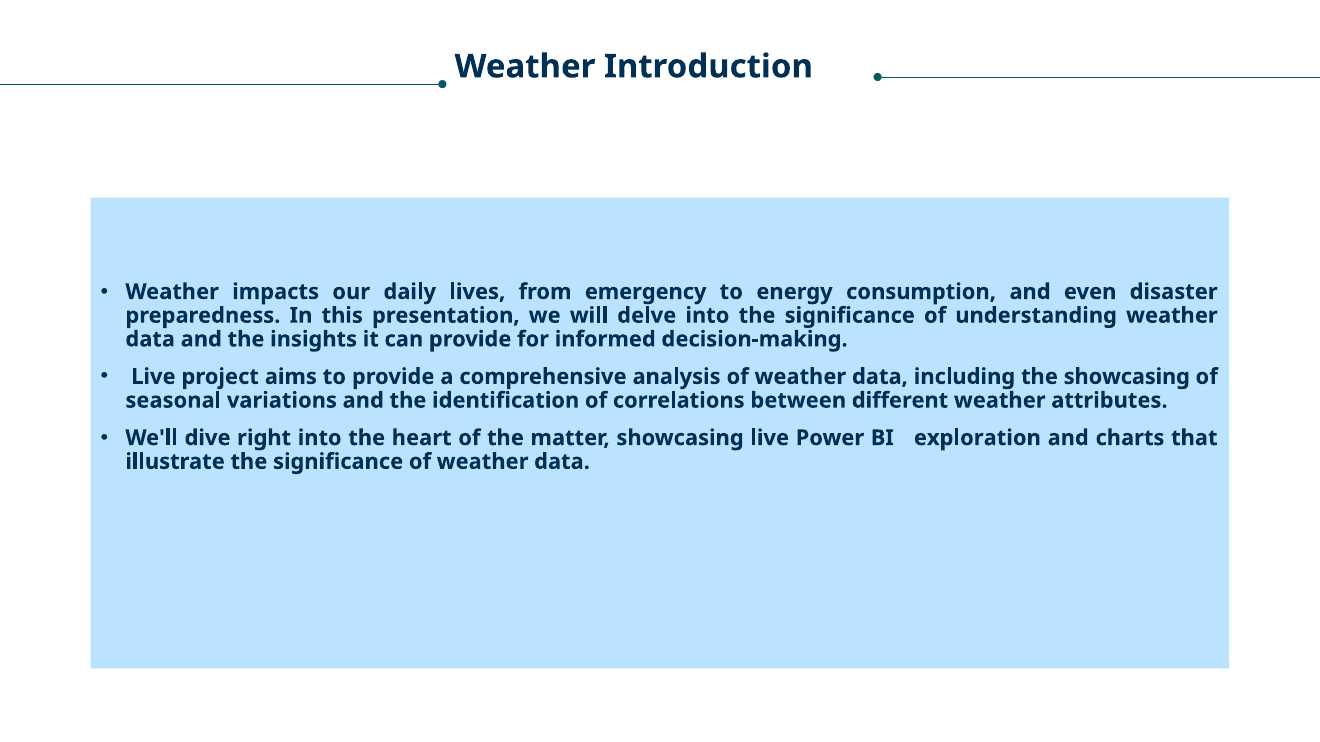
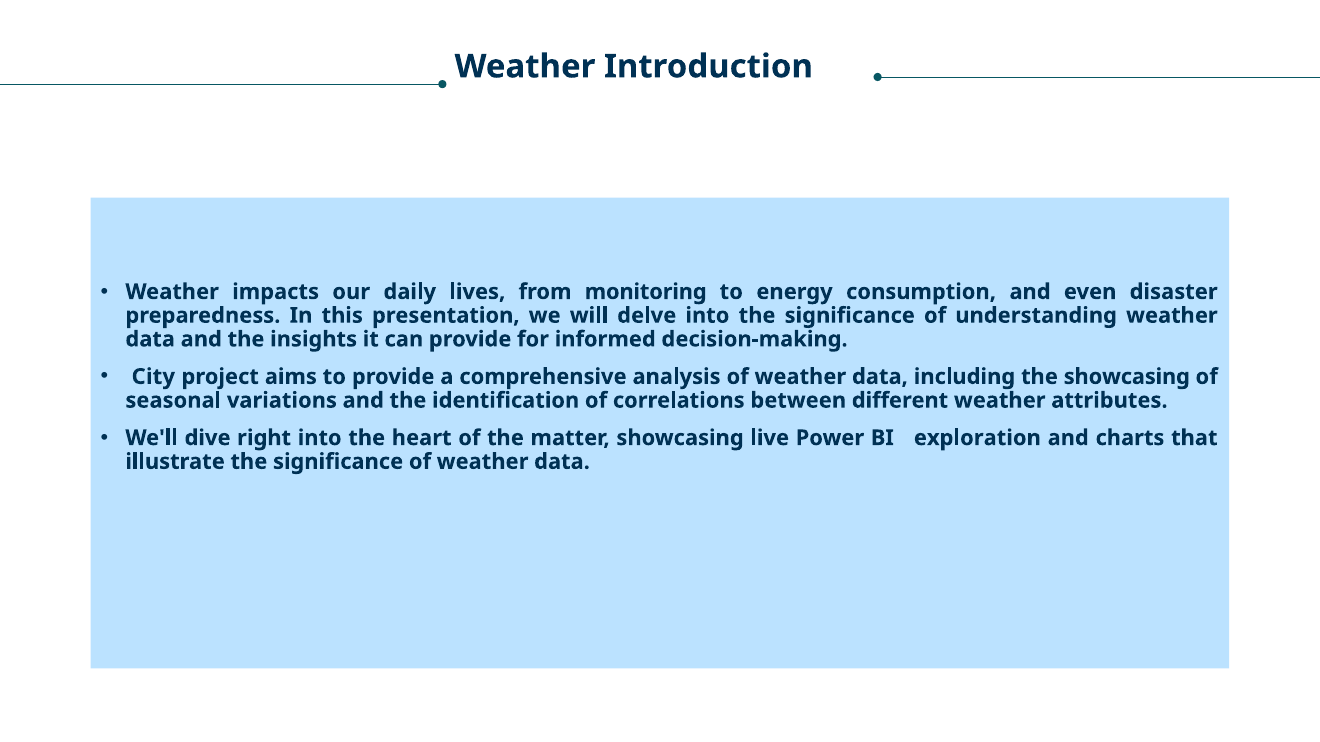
emergency: emergency -> monitoring
Live at (153, 377): Live -> City
